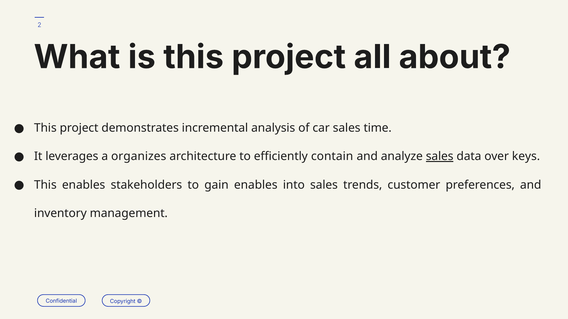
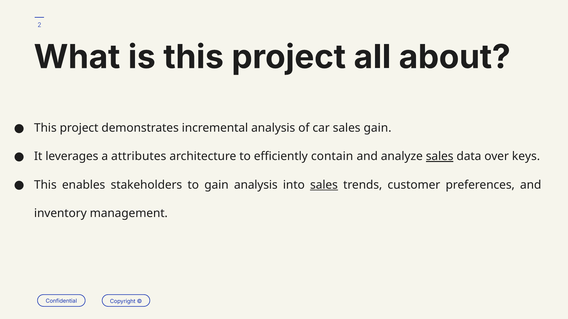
sales time: time -> gain
organizes: organizes -> attributes
gain enables: enables -> analysis
sales at (324, 185) underline: none -> present
